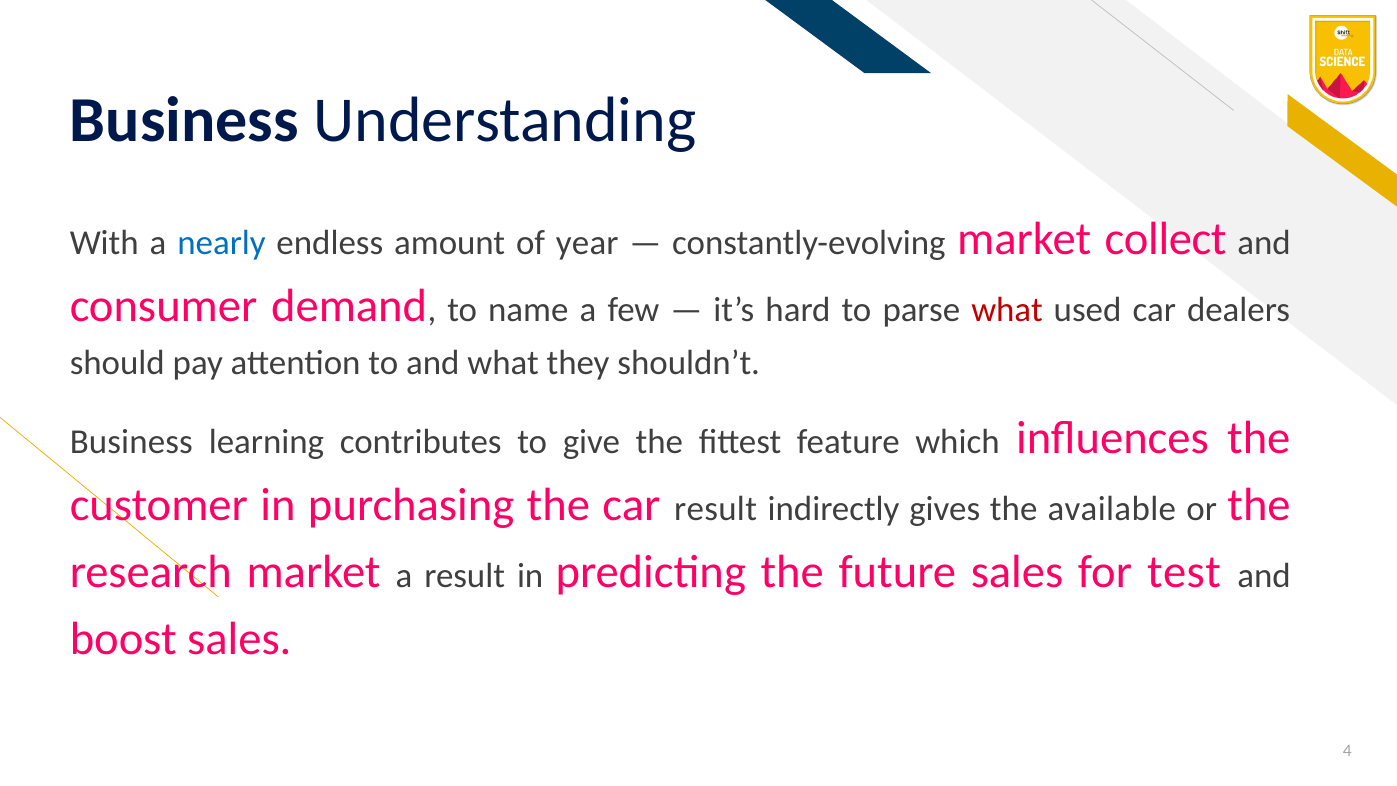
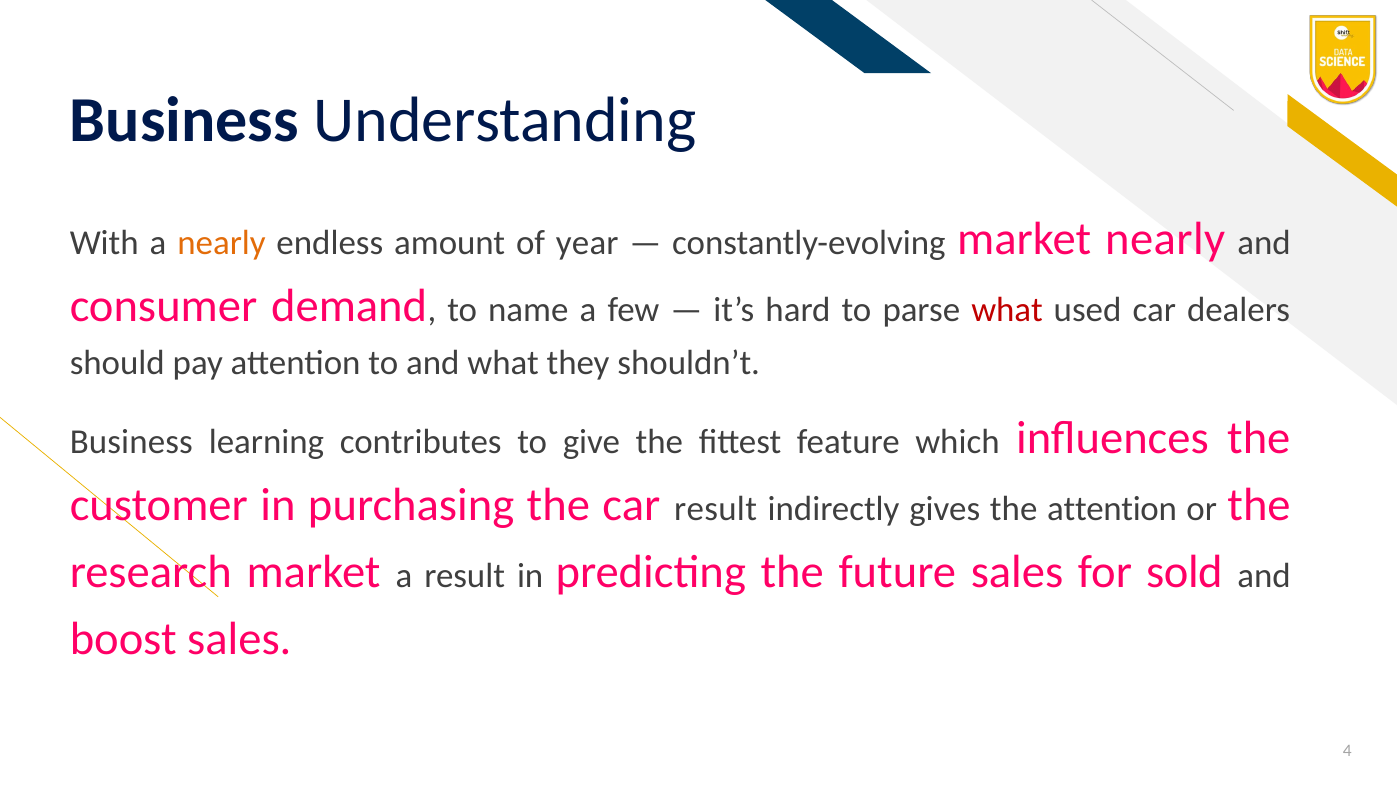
nearly at (222, 243) colour: blue -> orange
market collect: collect -> nearly
the available: available -> attention
test: test -> sold
